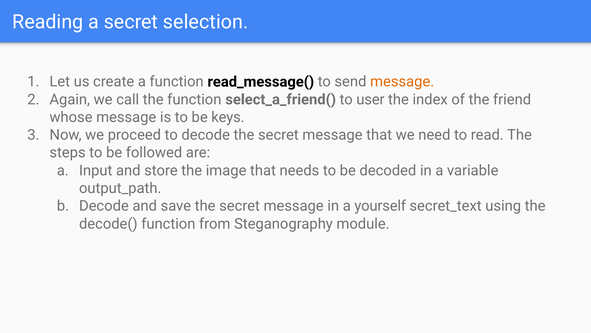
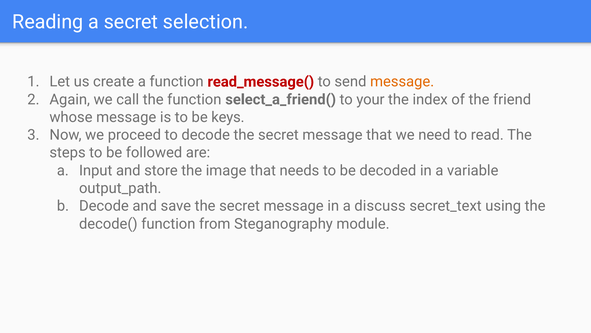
read_message( colour: black -> red
user: user -> your
yourself: yourself -> discuss
